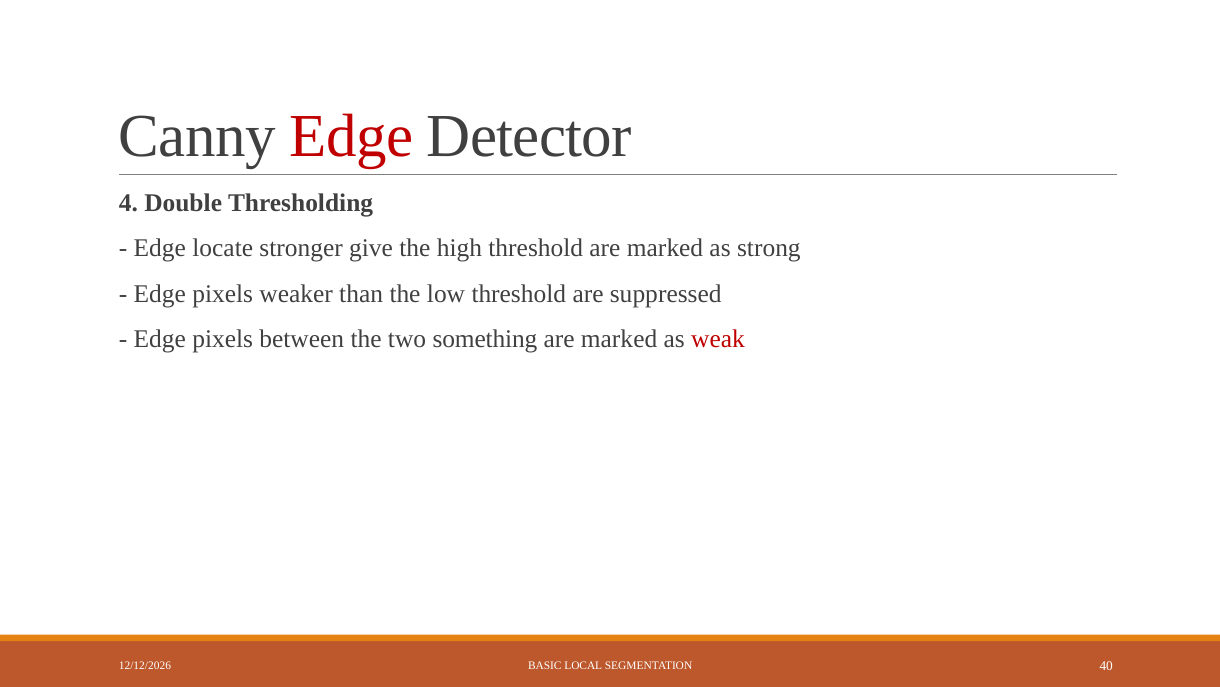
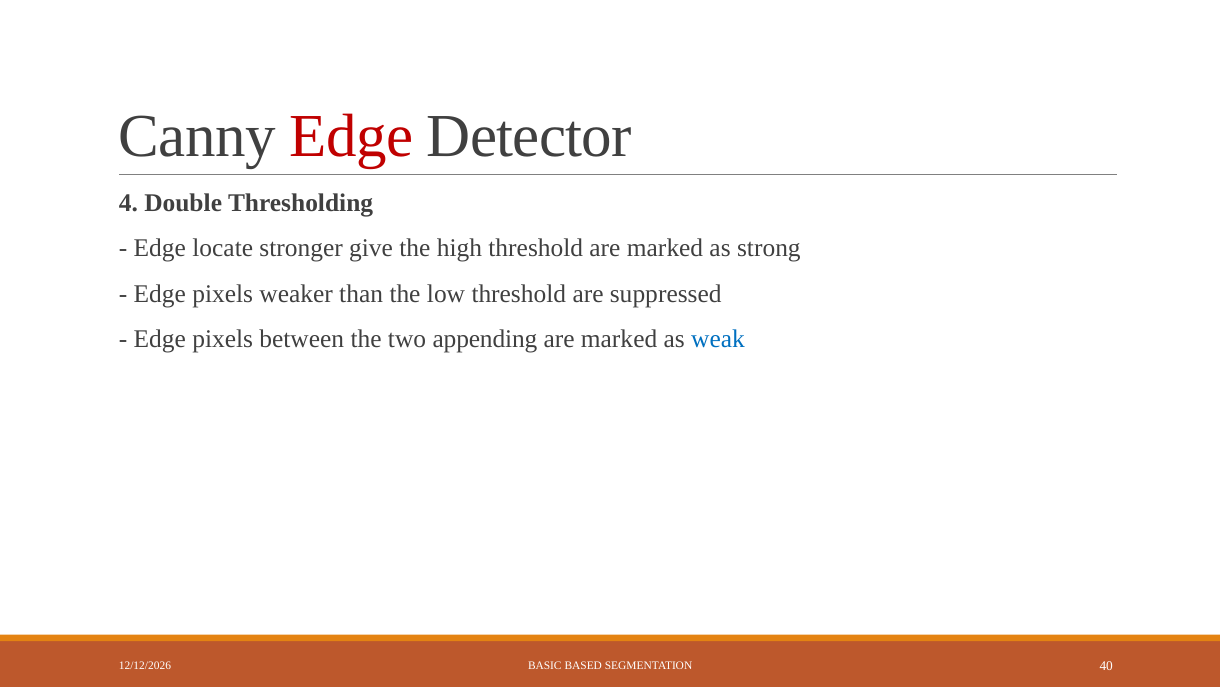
something: something -> appending
weak colour: red -> blue
LOCAL: LOCAL -> BASED
